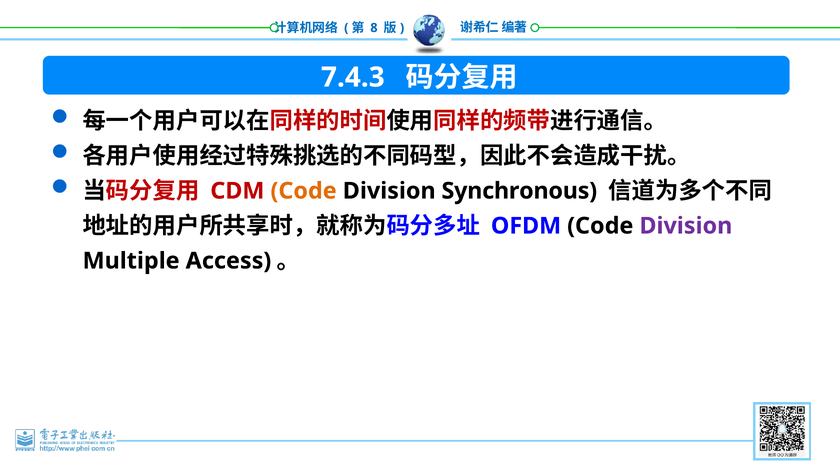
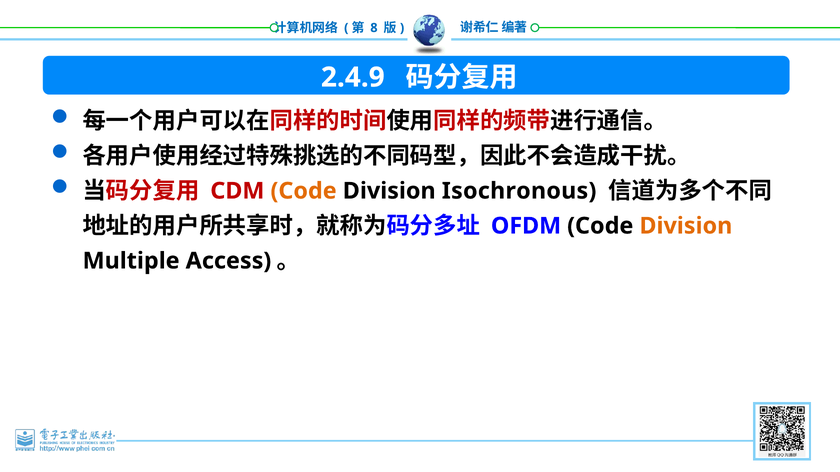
7.4.3: 7.4.3 -> 2.4.9
Synchronous: Synchronous -> Isochronous
Division at (686, 226) colour: purple -> orange
